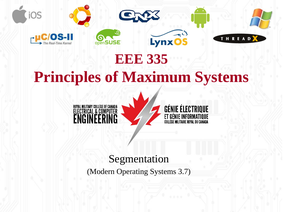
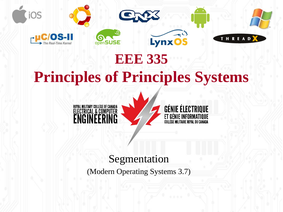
of Maximum: Maximum -> Principles
